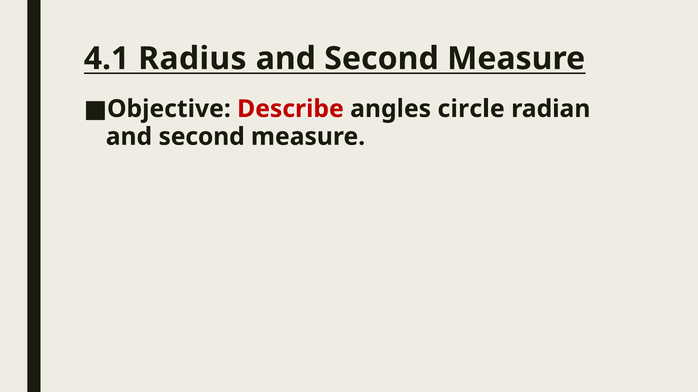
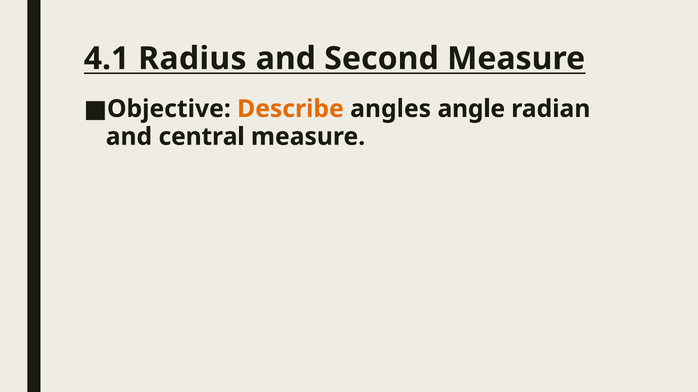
Describe colour: red -> orange
circle: circle -> angle
second at (202, 137): second -> central
